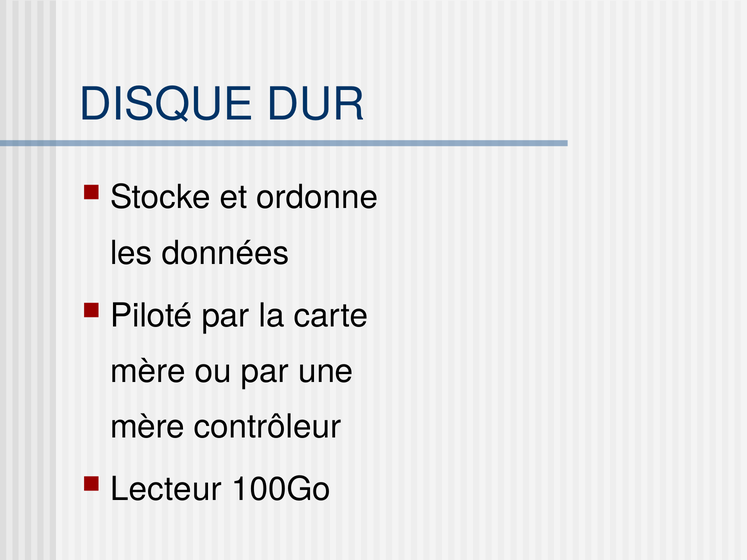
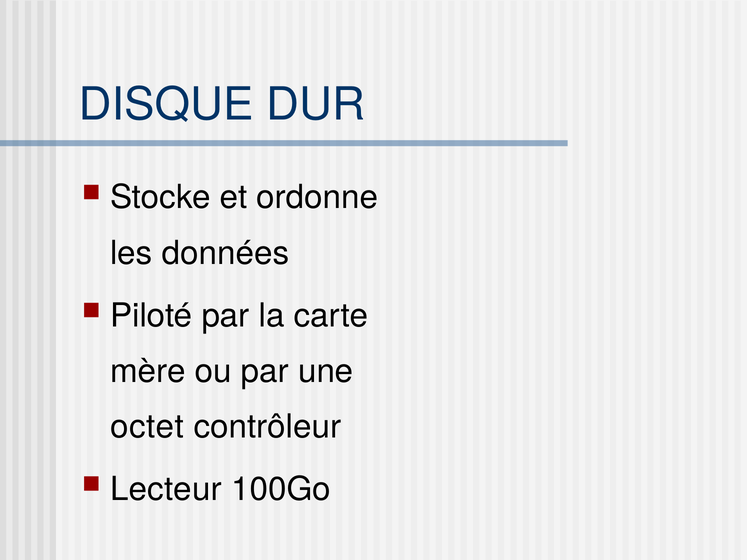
mère at (147, 427): mère -> octet
